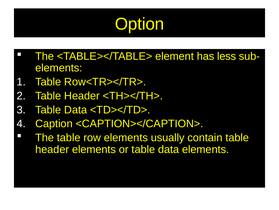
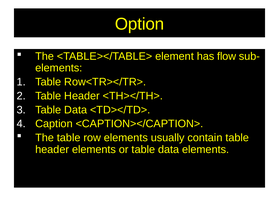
less: less -> flow
